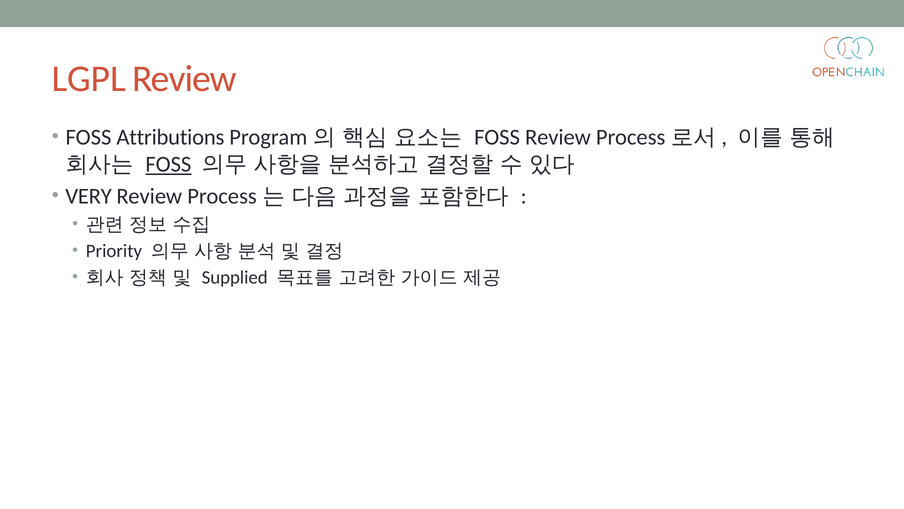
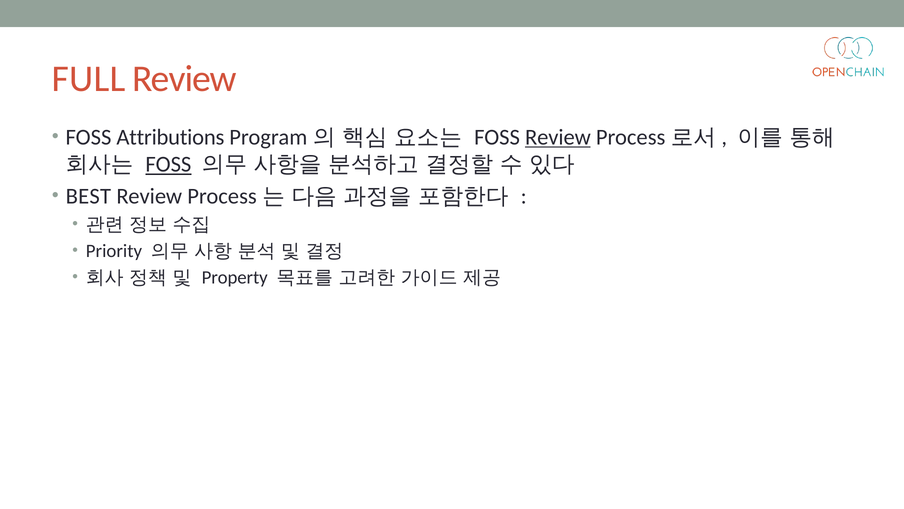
LGPL: LGPL -> FULL
Review at (558, 137) underline: none -> present
VERY: VERY -> BEST
Supplied: Supplied -> Property
